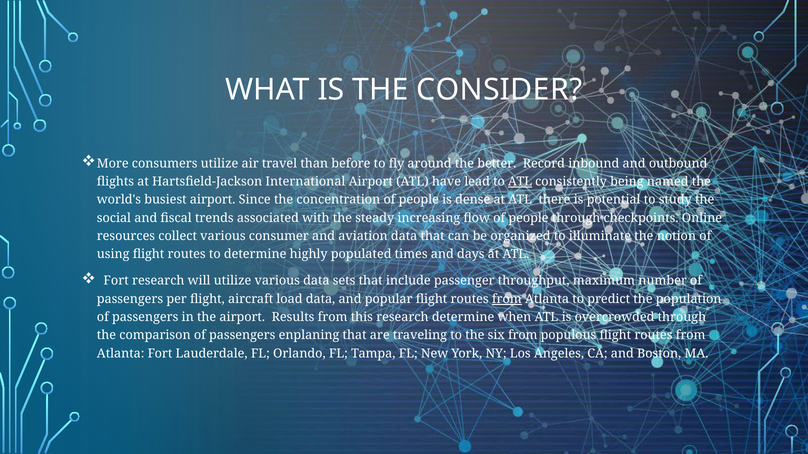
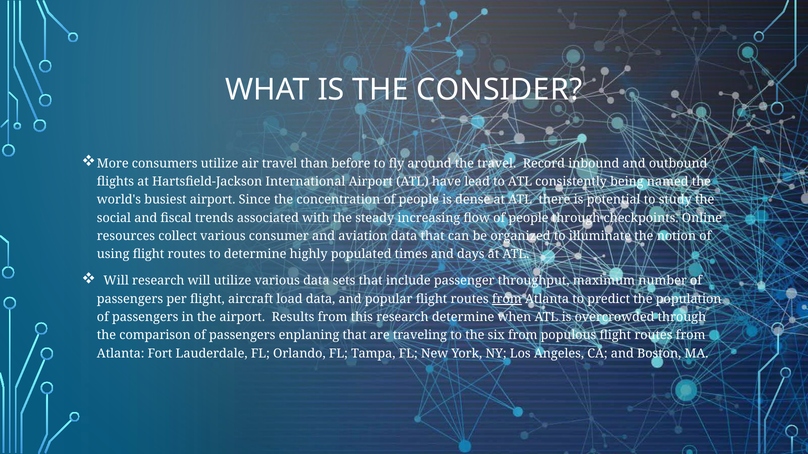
the better: better -> travel
ATL at (520, 182) underline: present -> none
Fort at (116, 281): Fort -> Will
